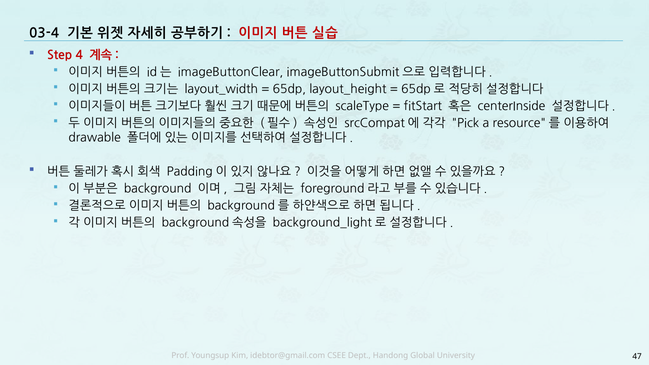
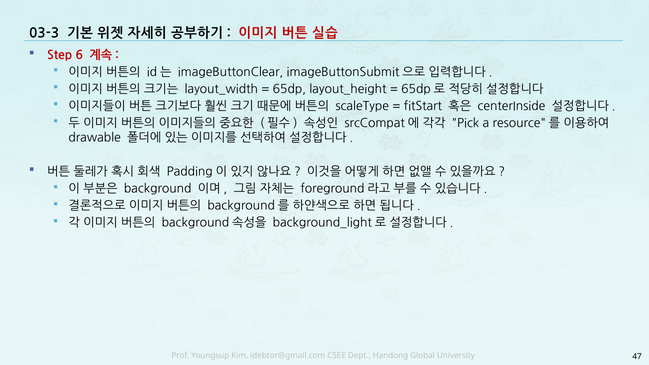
03-4: 03-4 -> 03-3
4: 4 -> 6
